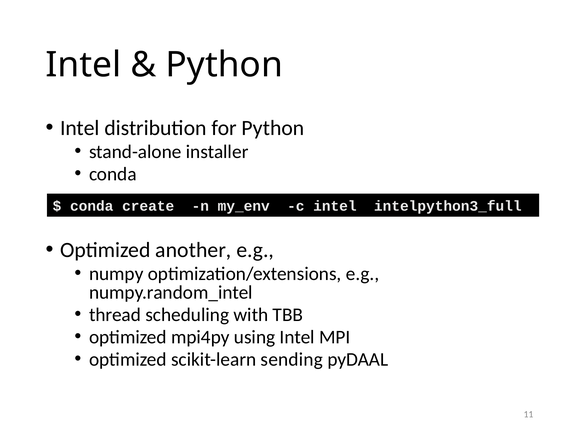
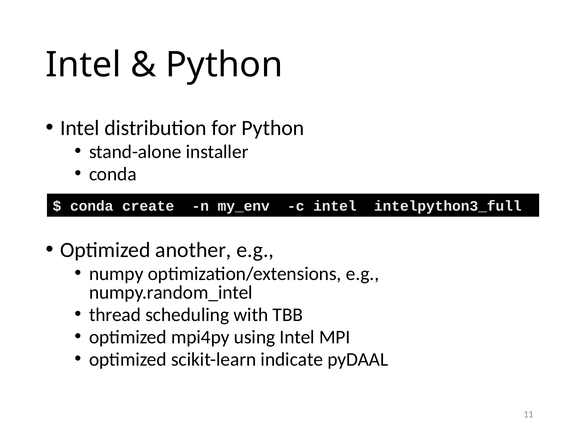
sending: sending -> indicate
